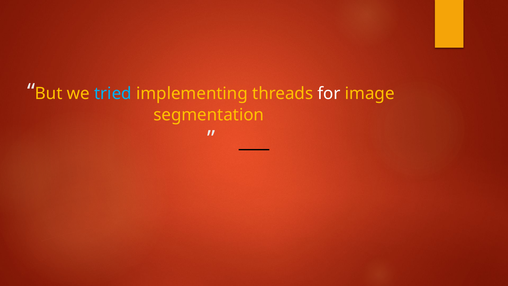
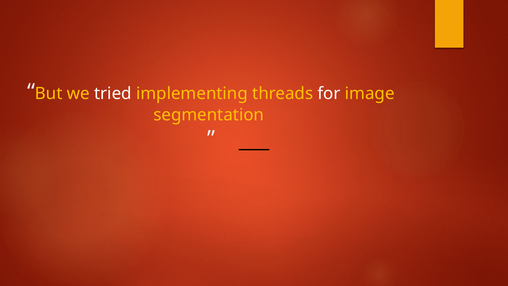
tried colour: light blue -> white
